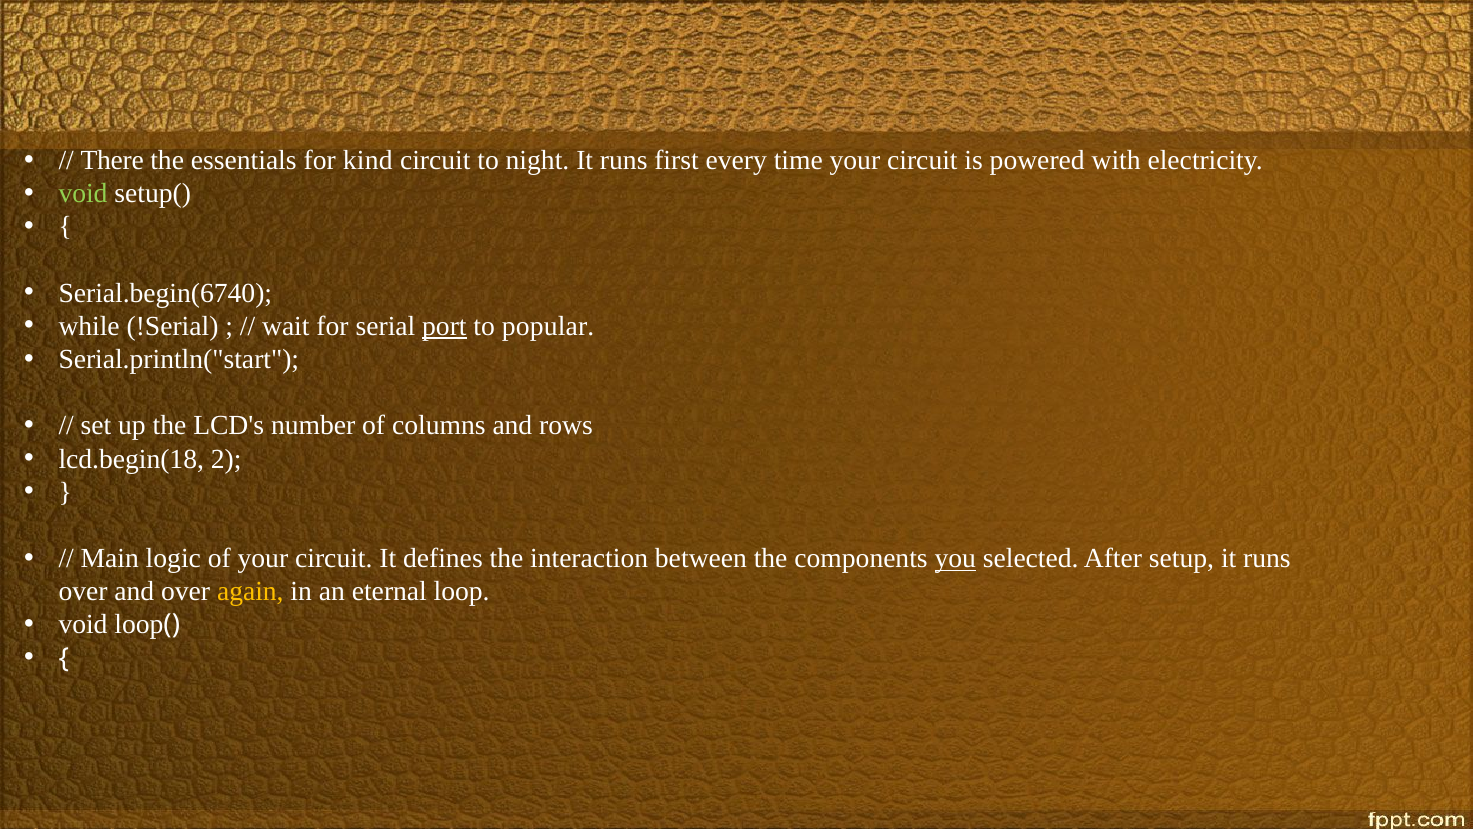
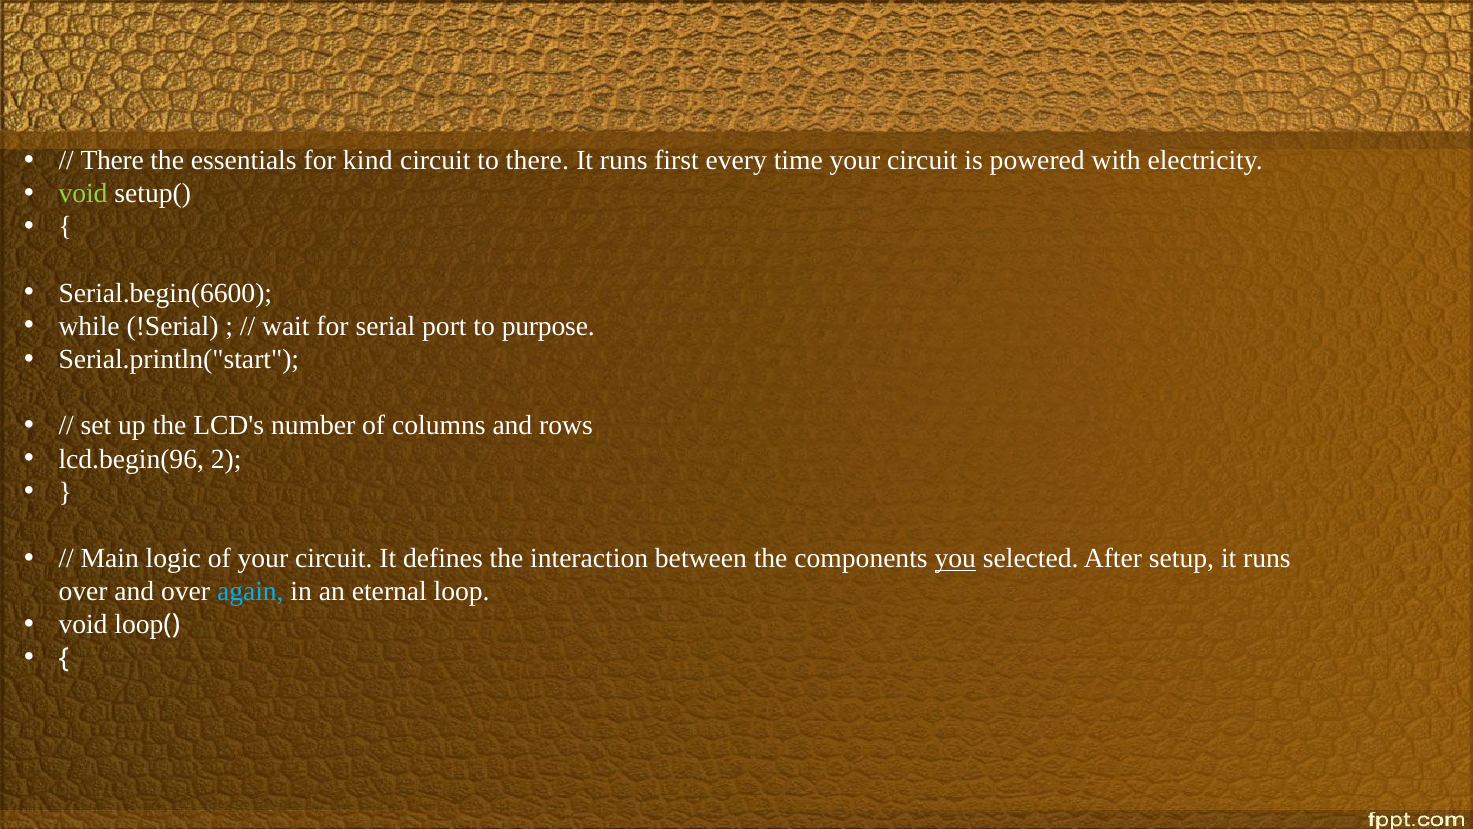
to night: night -> there
Serial.begin(6740: Serial.begin(6740 -> Serial.begin(6600
port underline: present -> none
popular: popular -> purpose
lcd.begin(18: lcd.begin(18 -> lcd.begin(96
again colour: yellow -> light blue
